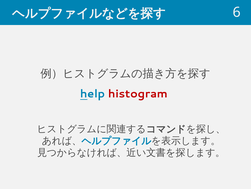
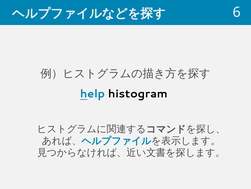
histogram colour: red -> black
